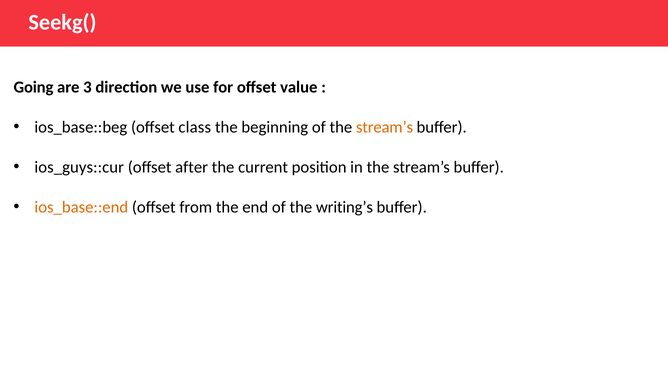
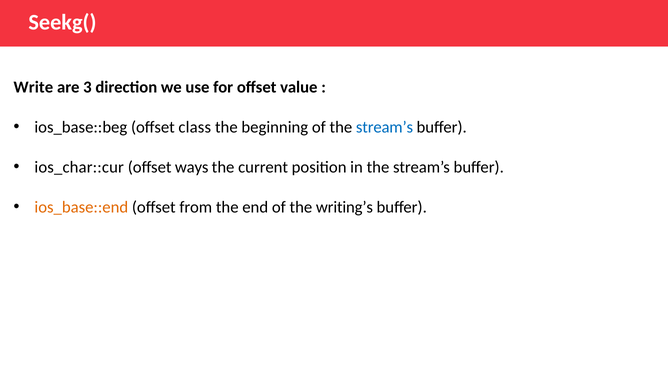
Going: Going -> Write
stream’s at (385, 127) colour: orange -> blue
ios_guys::cur: ios_guys::cur -> ios_char::cur
after: after -> ways
